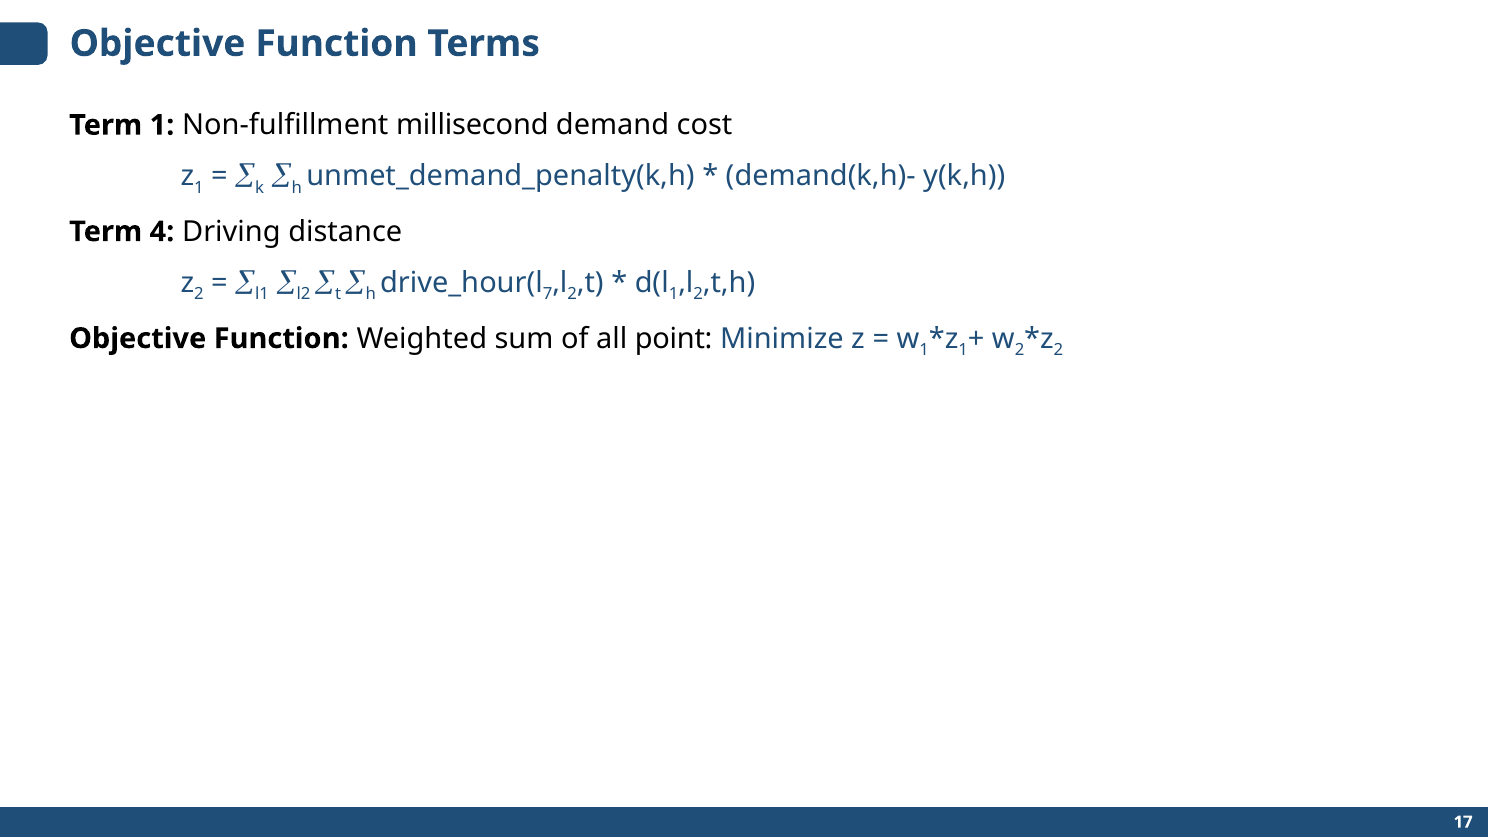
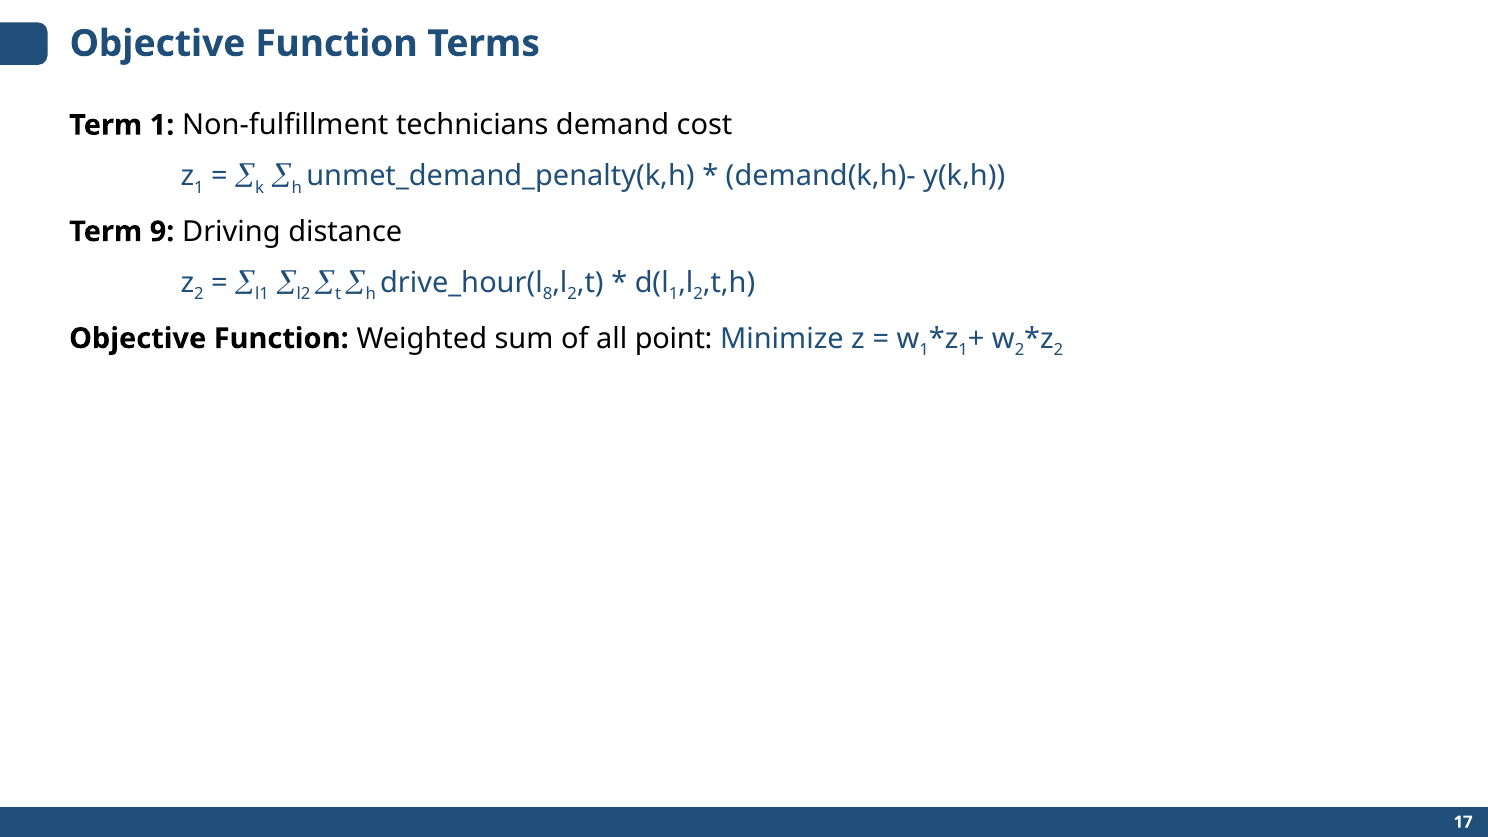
millisecond: millisecond -> technicians
4: 4 -> 9
7: 7 -> 8
